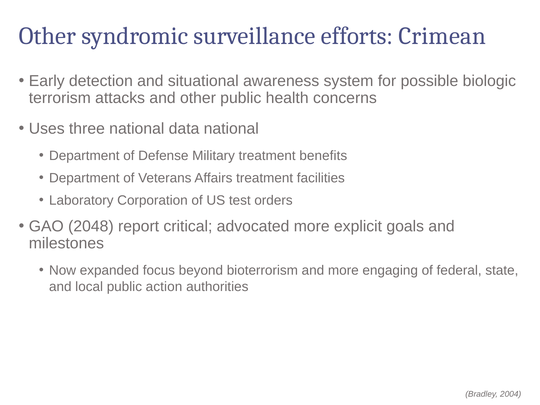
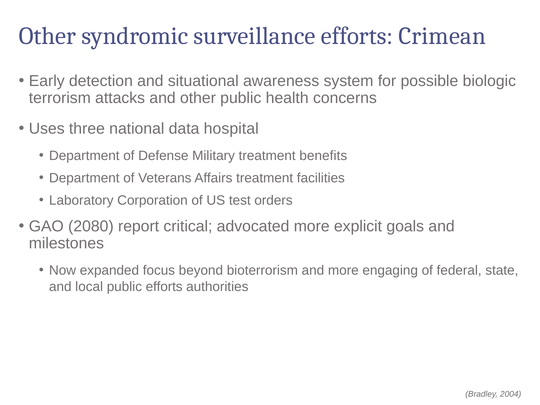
data national: national -> hospital
2048: 2048 -> 2080
public action: action -> efforts
